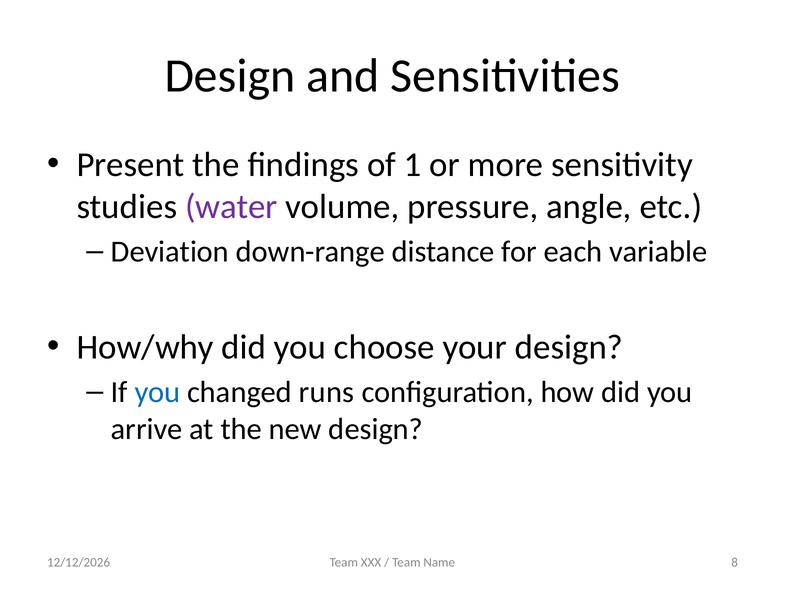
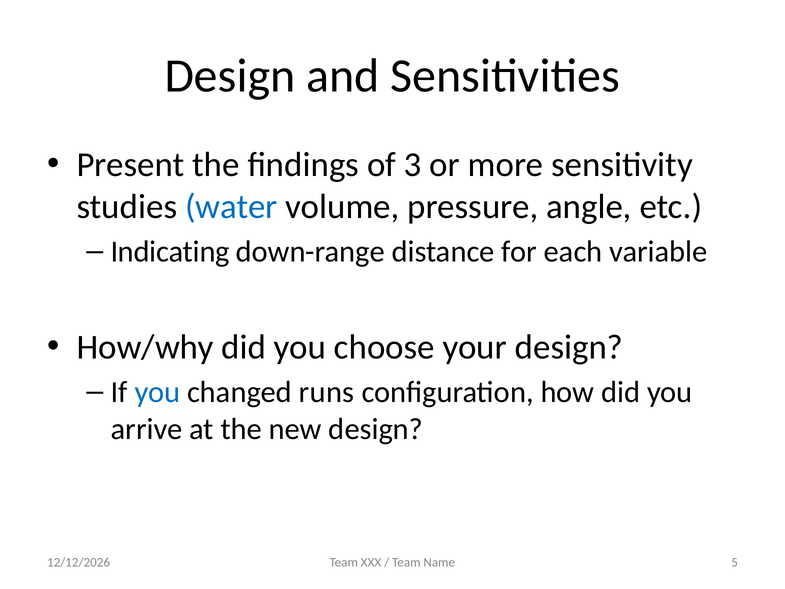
1: 1 -> 3
water colour: purple -> blue
Deviation: Deviation -> Indicating
8: 8 -> 5
